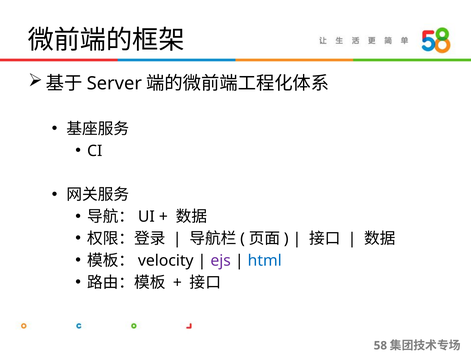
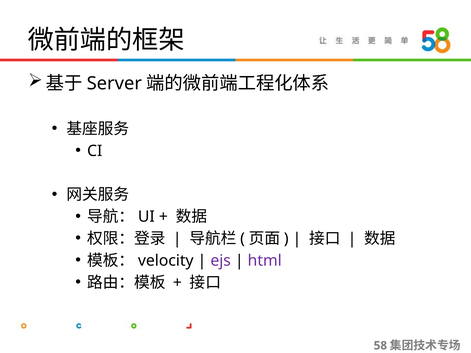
html colour: blue -> purple
